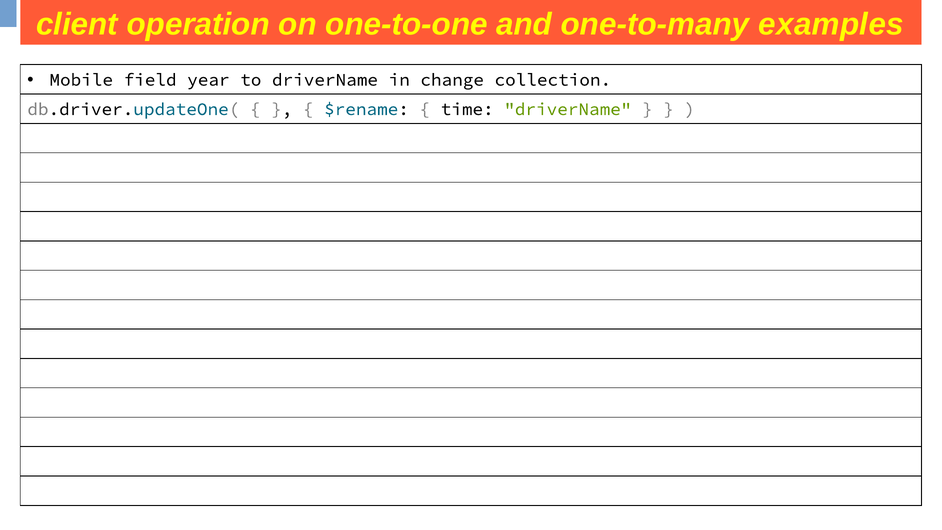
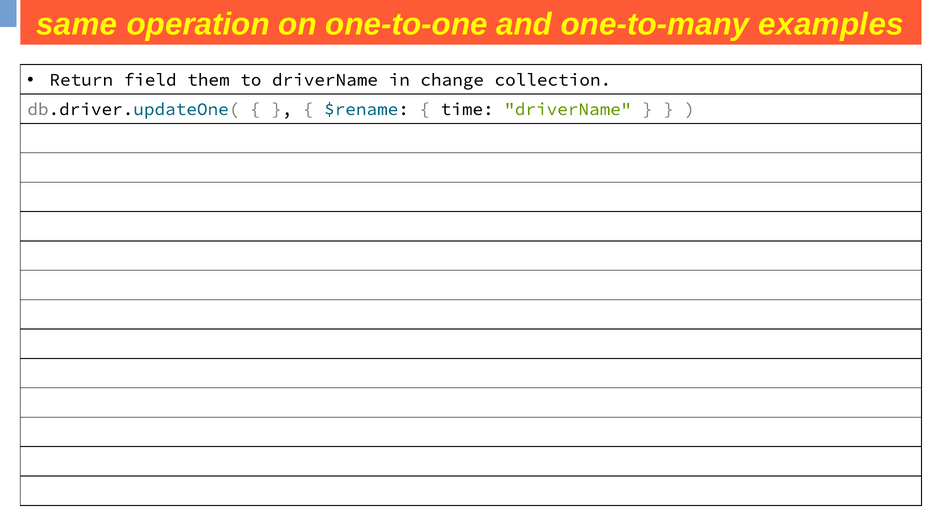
client: client -> same
Mobile: Mobile -> Return
year: year -> them
